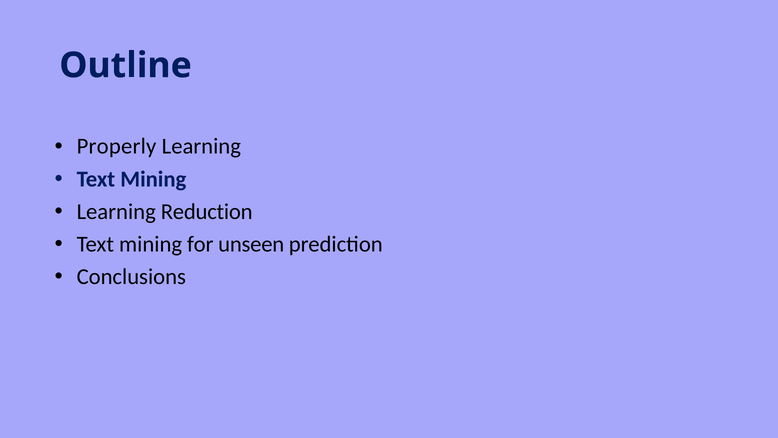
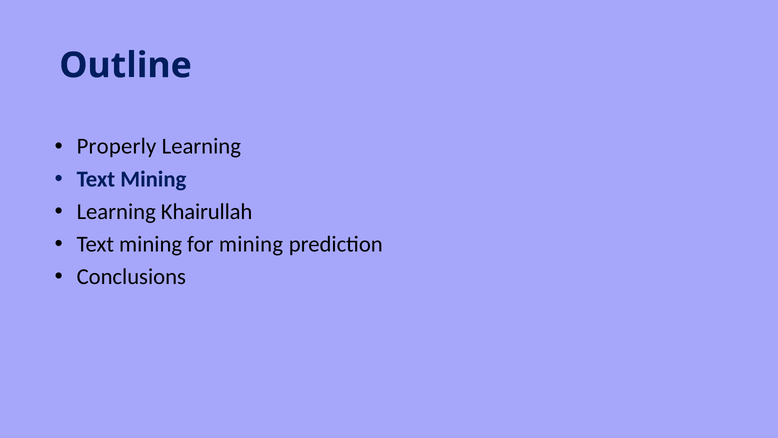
Reduction: Reduction -> Khairullah
for unseen: unseen -> mining
